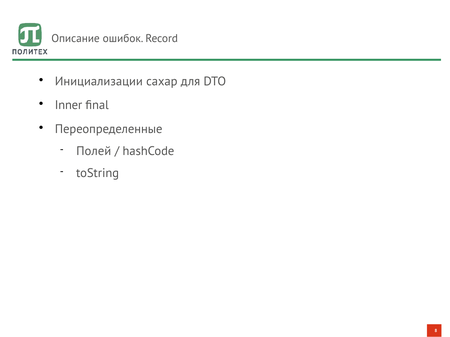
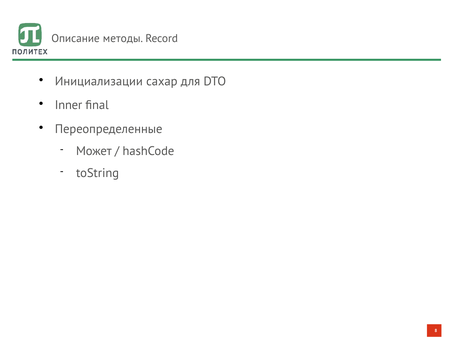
ошибок: ошибок -> методы
Полей: Полей -> Может
